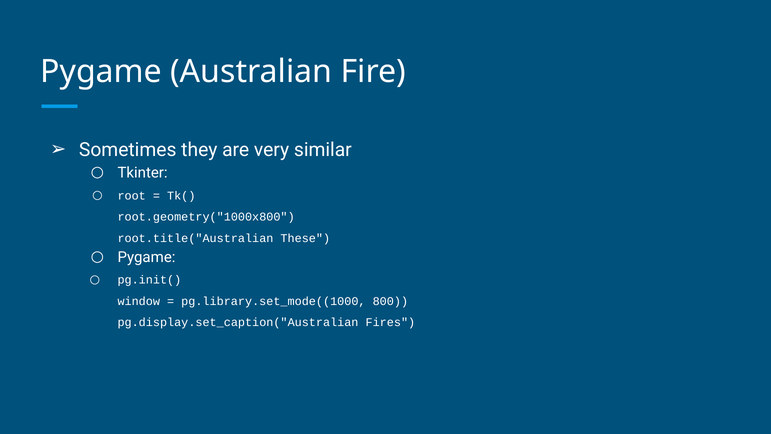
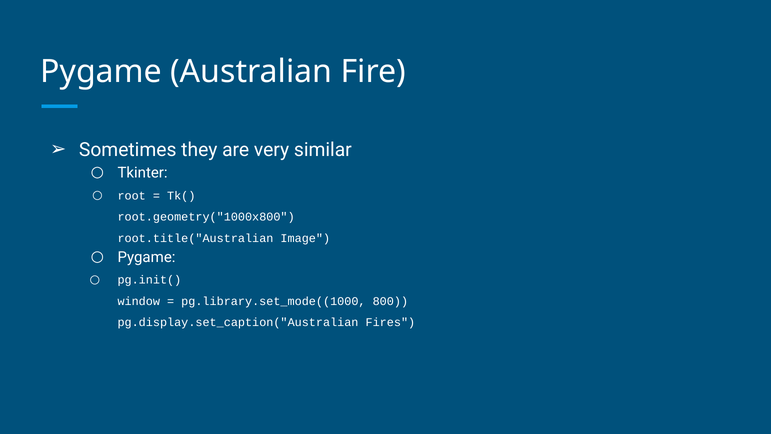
These: These -> Image
